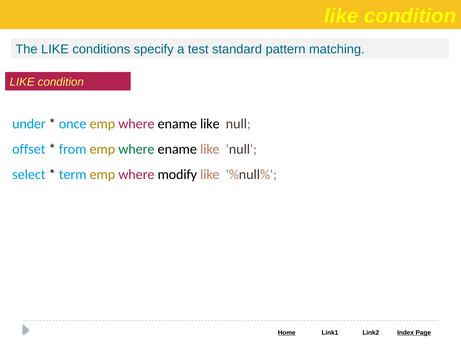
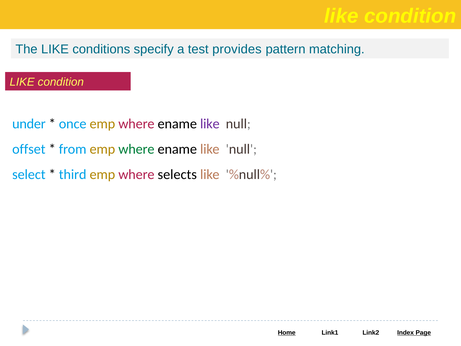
standard: standard -> provides
like at (210, 124) colour: black -> purple
term: term -> third
modify: modify -> selects
